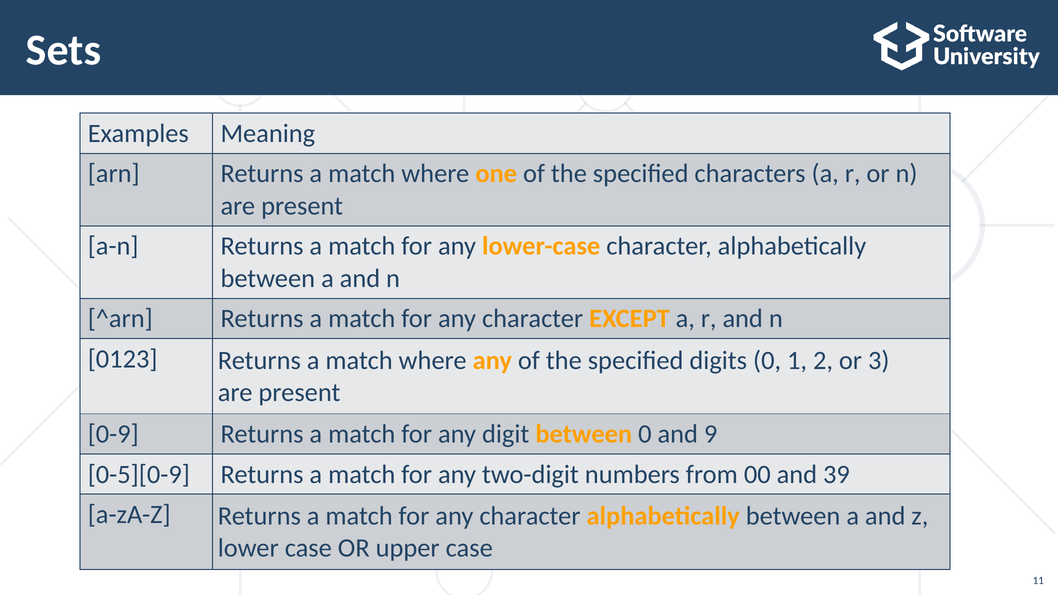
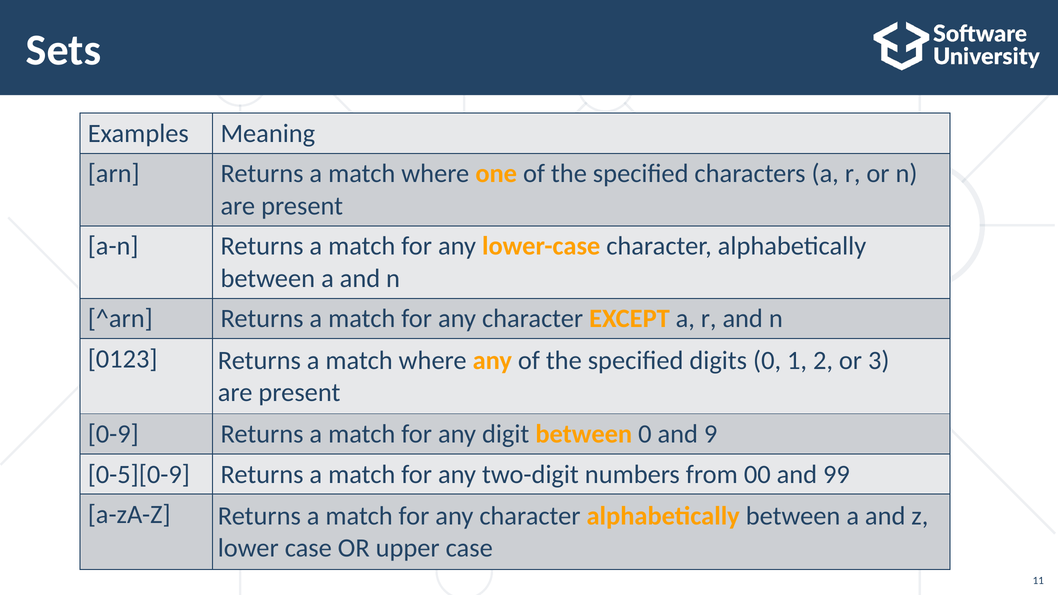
39: 39 -> 99
